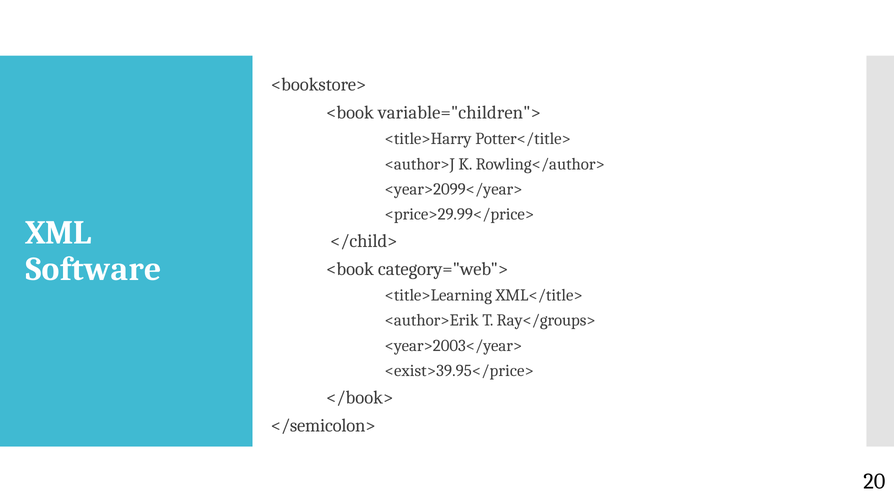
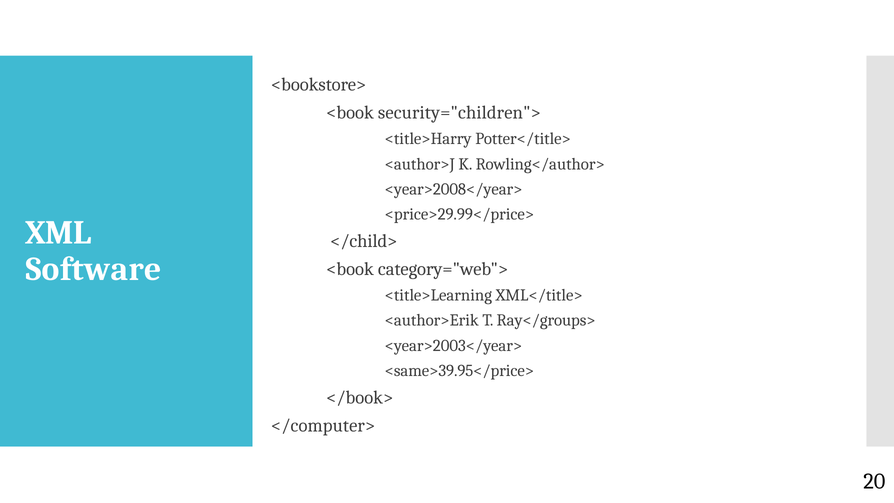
variable="children">: variable="children"> -> security="children">
<year>2099</year>: <year>2099</year> -> <year>2008</year>
<exist>39.95</price>: <exist>39.95</price> -> <same>39.95</price>
</semicolon>: </semicolon> -> </computer>
